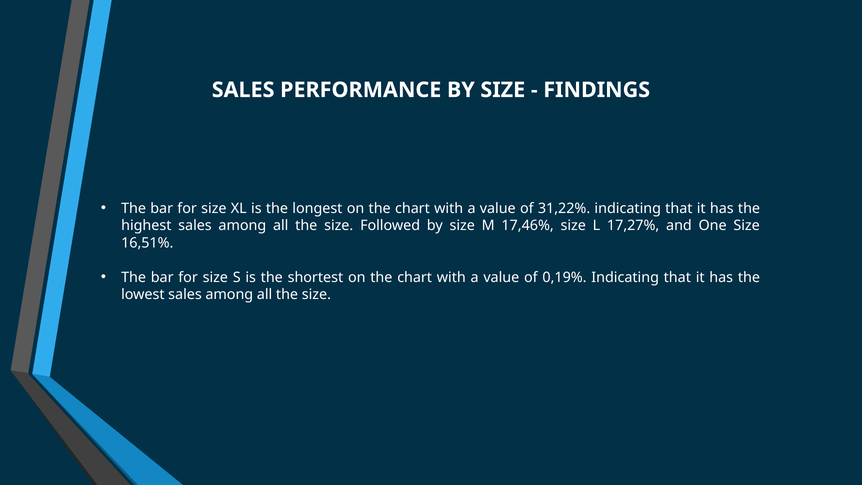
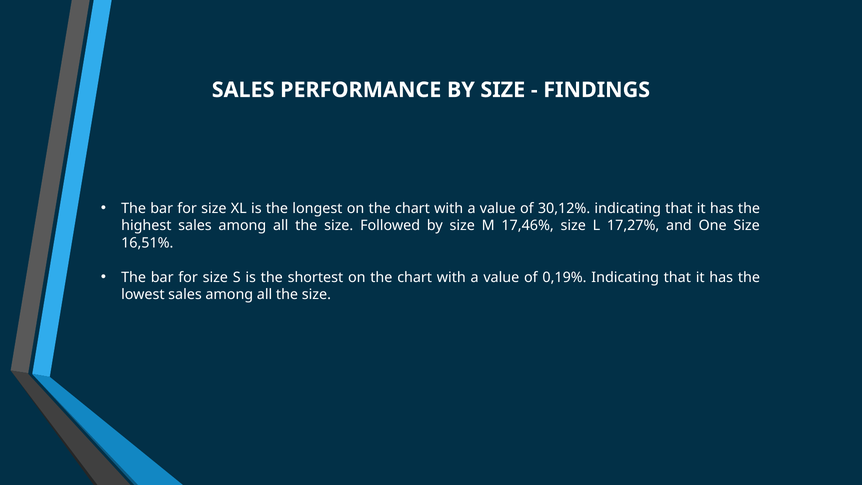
31,22%: 31,22% -> 30,12%
